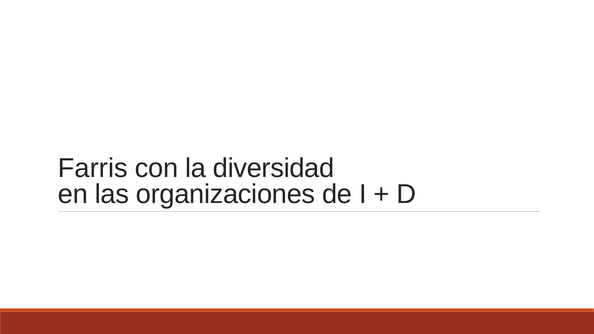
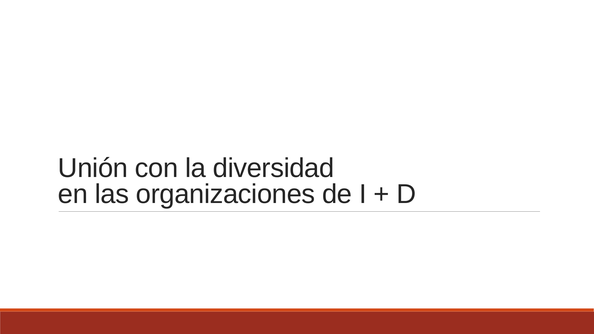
Farris: Farris -> Unión
